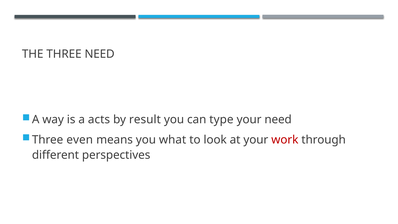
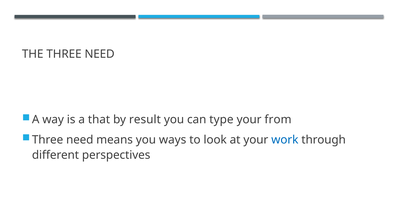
acts: acts -> that
your need: need -> from
even at (80, 140): even -> need
what: what -> ways
work colour: red -> blue
